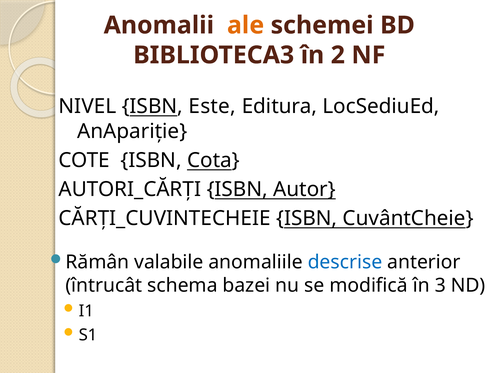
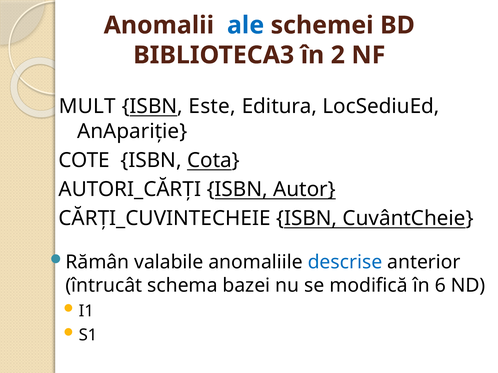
ale colour: orange -> blue
NIVEL: NIVEL -> MULT
3: 3 -> 6
